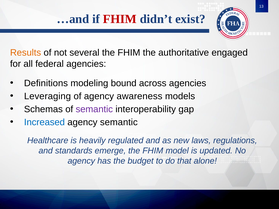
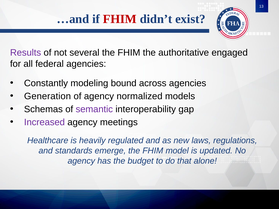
Results colour: orange -> purple
Definitions: Definitions -> Constantly
Leveraging: Leveraging -> Generation
awareness: awareness -> normalized
Increased colour: blue -> purple
agency semantic: semantic -> meetings
